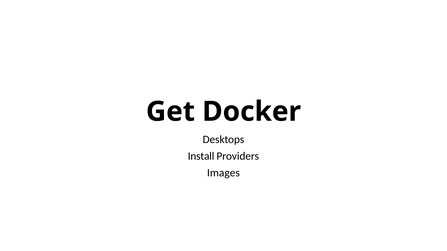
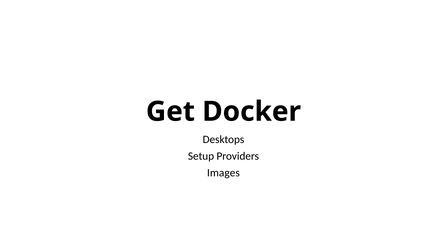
Install: Install -> Setup
